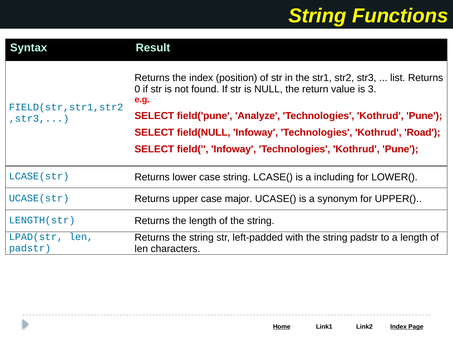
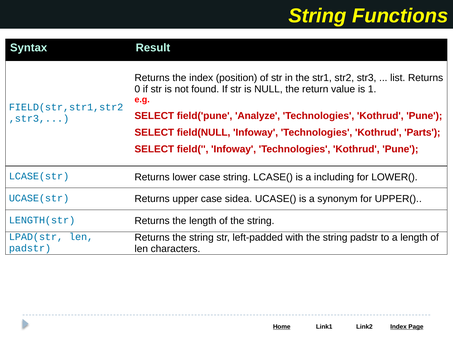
3: 3 -> 1
Road: Road -> Parts
major: major -> sidea
